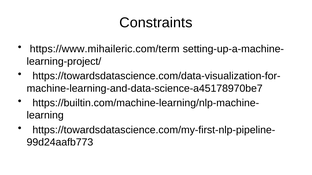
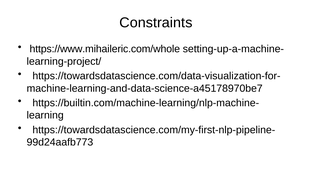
https://www.mihaileric.com/term: https://www.mihaileric.com/term -> https://www.mihaileric.com/whole
